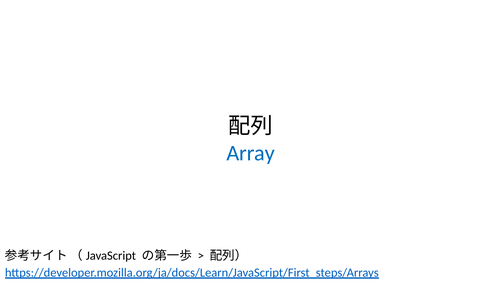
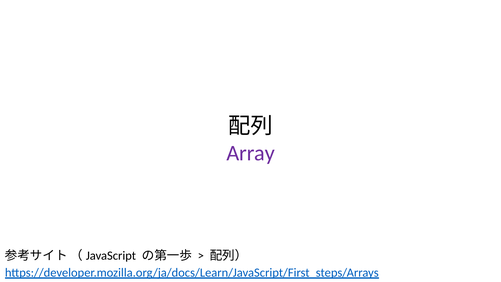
Array colour: blue -> purple
